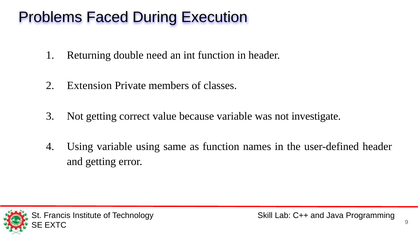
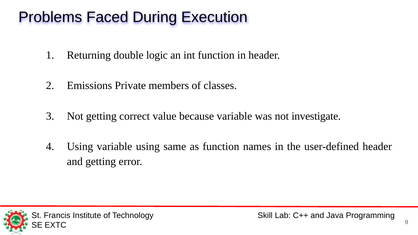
need: need -> logic
Extension: Extension -> Emissions
